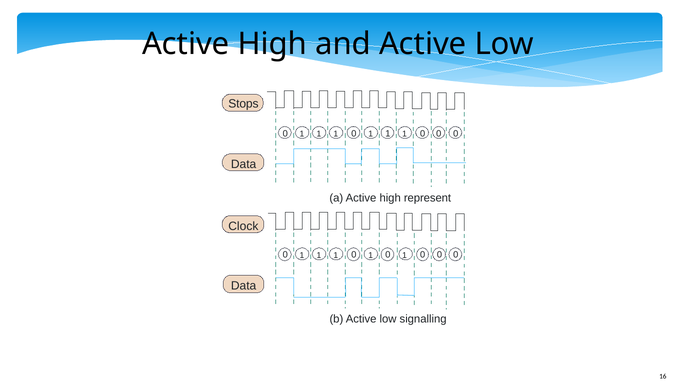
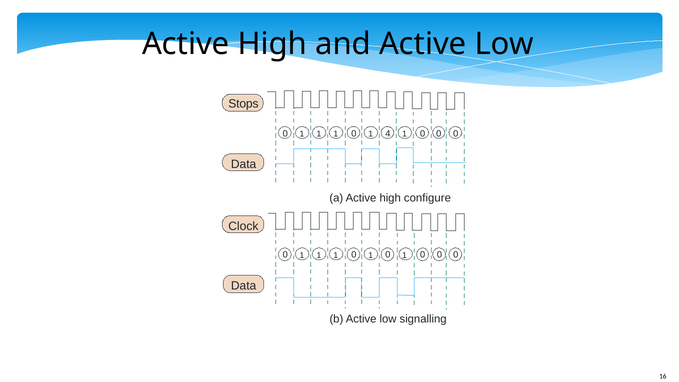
1 at (388, 133): 1 -> 4
represent: represent -> configure
